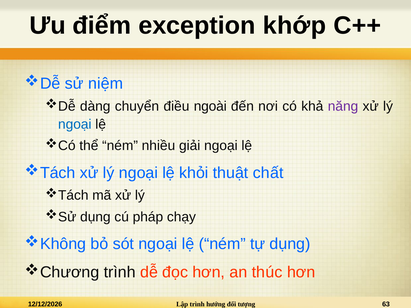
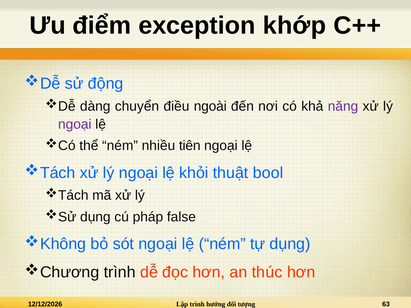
niệm: niệm -> động
ngoại at (75, 124) colour: blue -> purple
giải: giải -> tiên
chất: chất -> bool
chạy: chạy -> false
